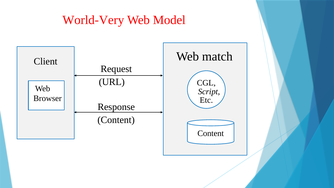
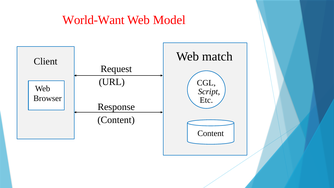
World-Very: World-Very -> World-Want
